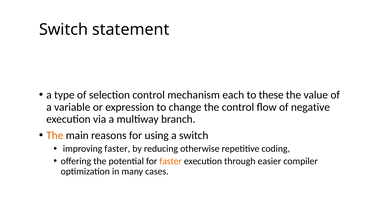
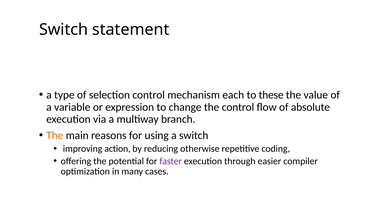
negative: negative -> absolute
improving faster: faster -> action
faster at (171, 161) colour: orange -> purple
